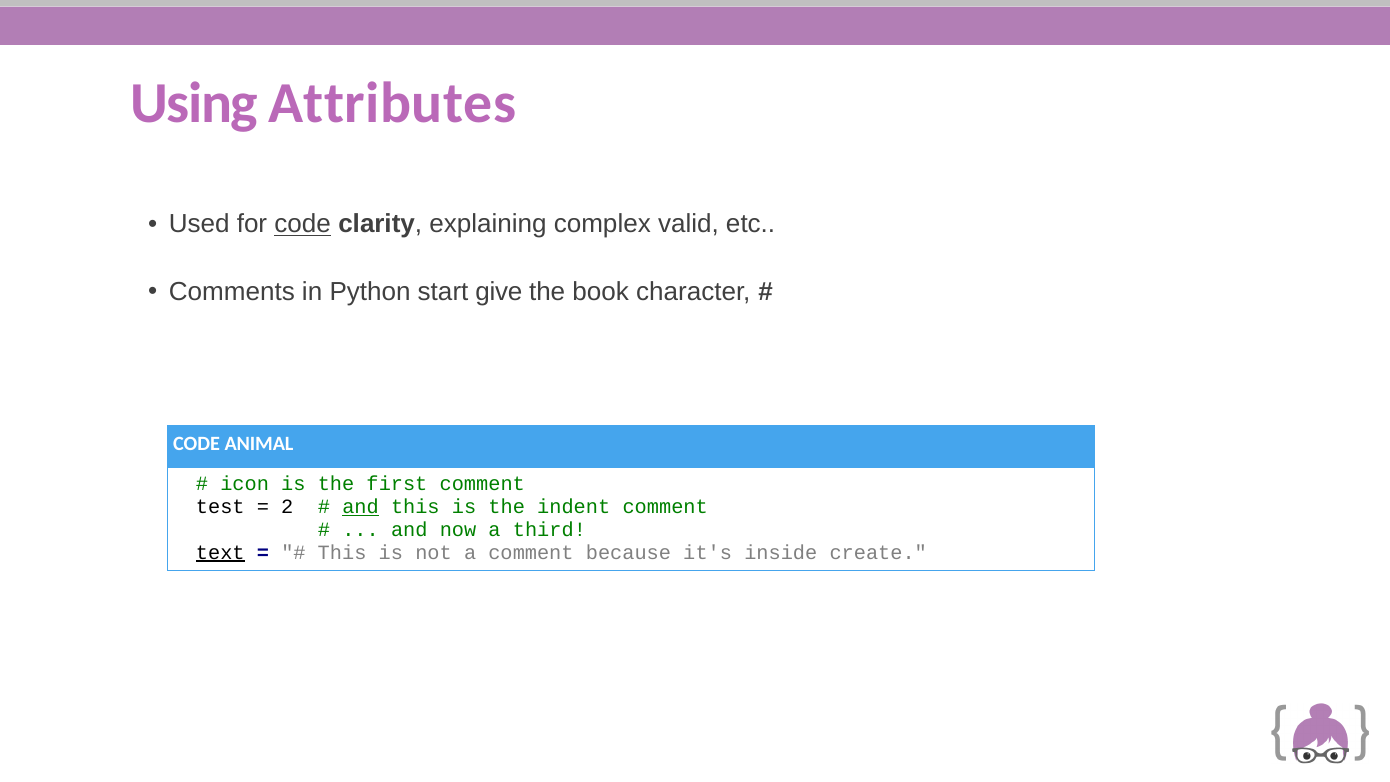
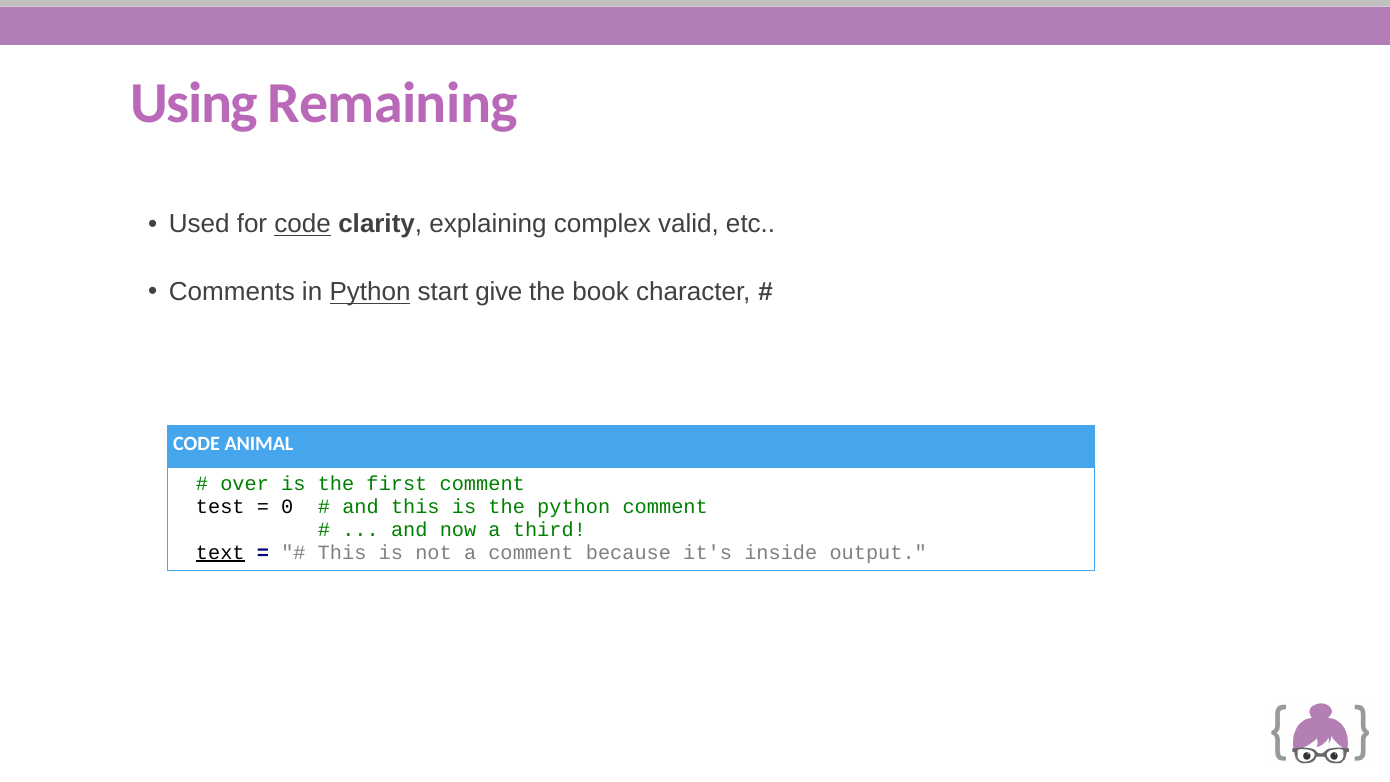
Attributes: Attributes -> Remaining
Python at (370, 292) underline: none -> present
icon: icon -> over
2: 2 -> 0
and at (361, 506) underline: present -> none
the indent: indent -> python
create: create -> output
